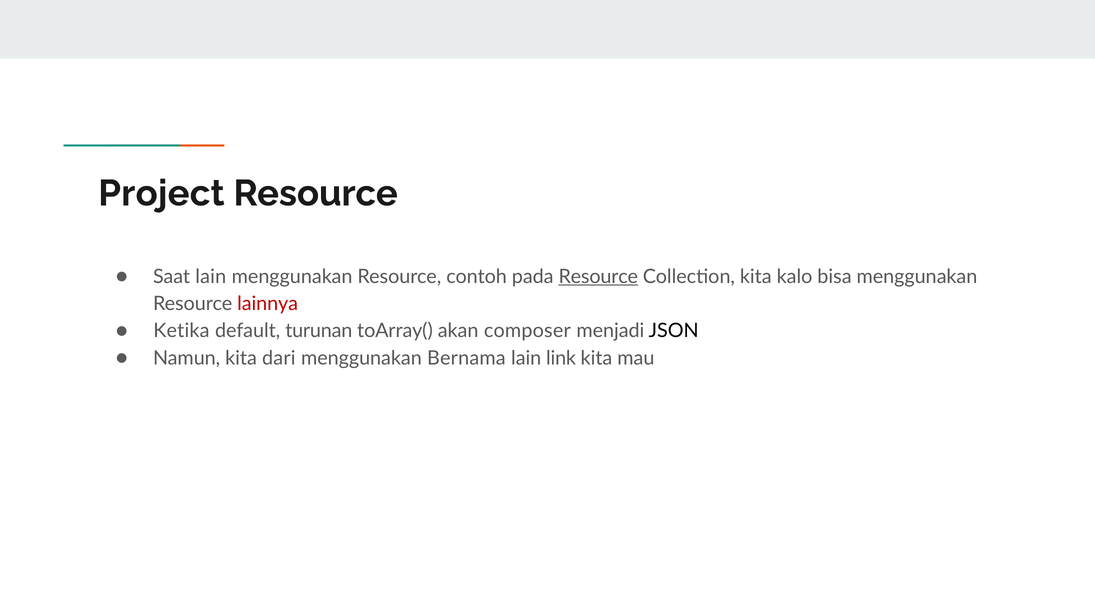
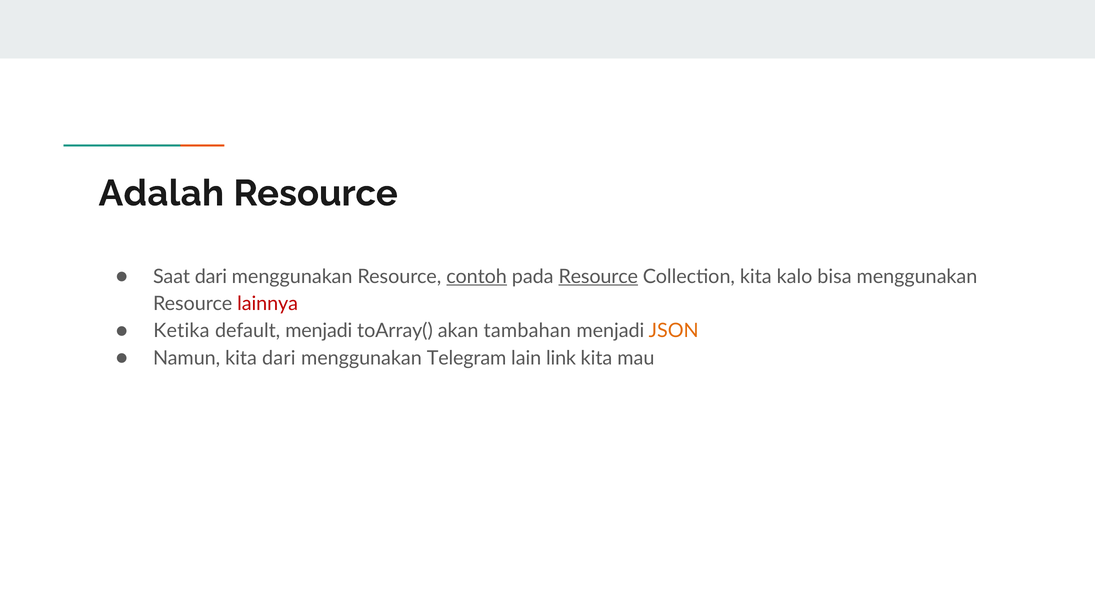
Project: Project -> Adalah
Saat lain: lain -> dari
contoh underline: none -> present
default turunan: turunan -> menjadi
composer: composer -> tambahan
JSON colour: black -> orange
Bernama: Bernama -> Telegram
